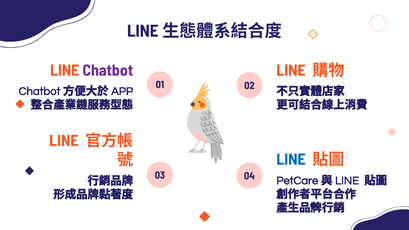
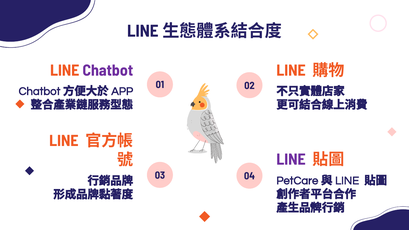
LINE at (291, 160) colour: blue -> purple
